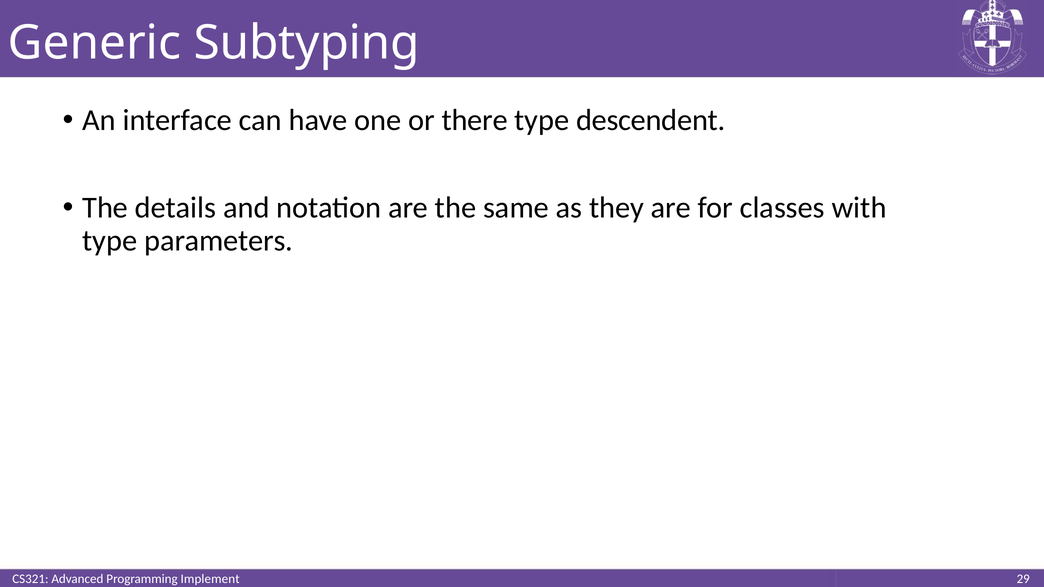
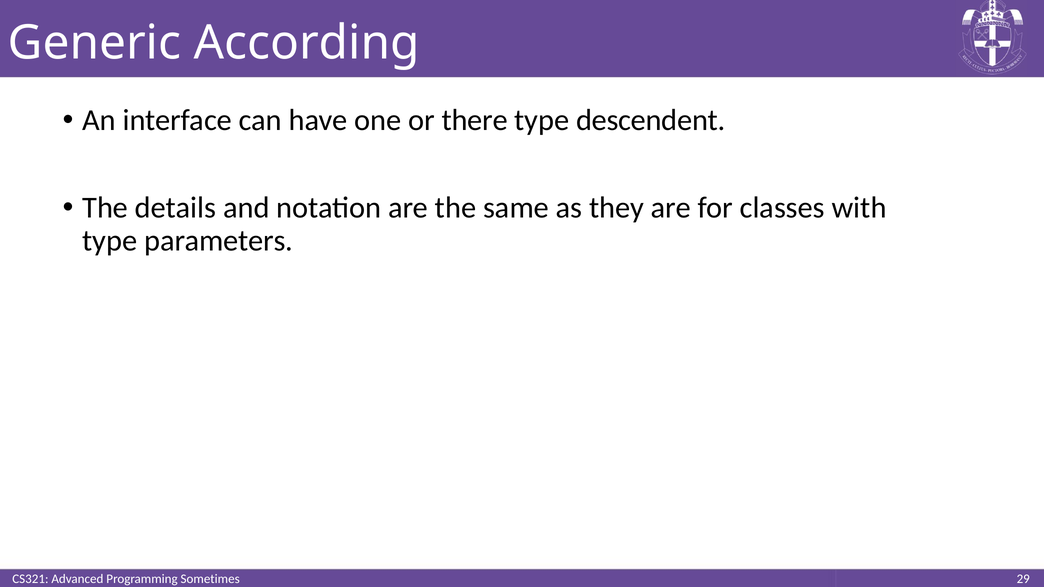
Subtyping: Subtyping -> According
Implement: Implement -> Sometimes
